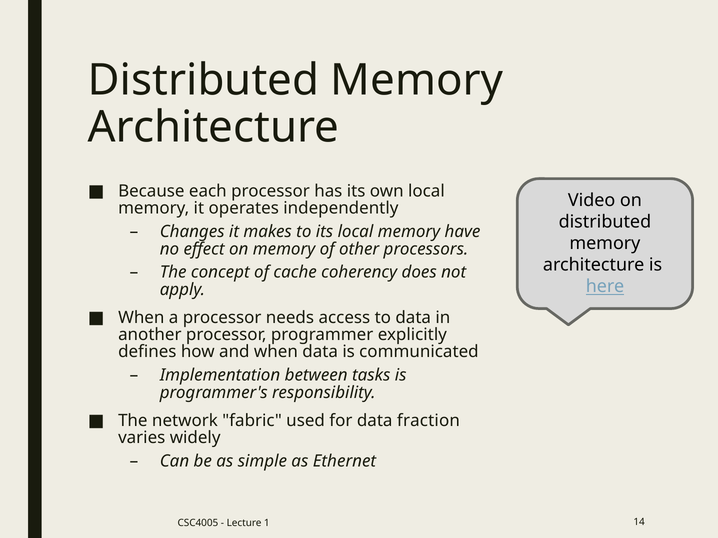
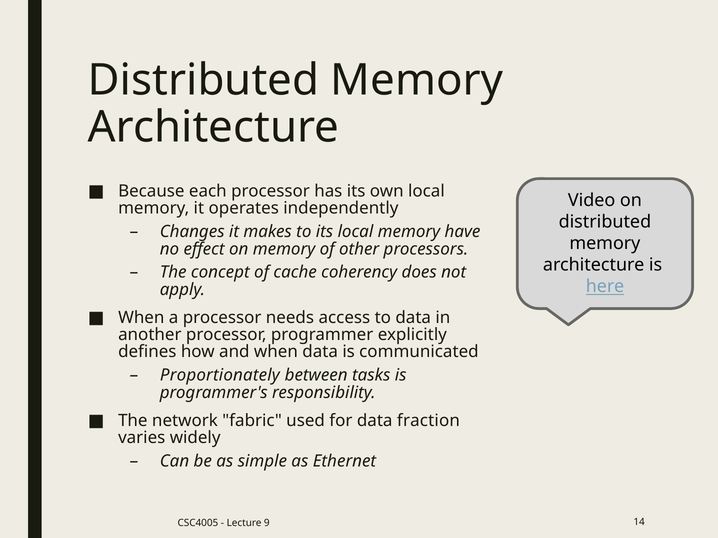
Implementation: Implementation -> Proportionately
1: 1 -> 9
